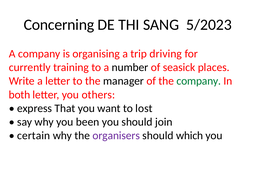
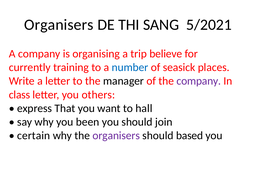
Concerning at (59, 25): Concerning -> Organisers
5/2023: 5/2023 -> 5/2021
driving: driving -> believe
number colour: black -> blue
company at (199, 81) colour: green -> purple
both: both -> class
lost: lost -> hall
which: which -> based
